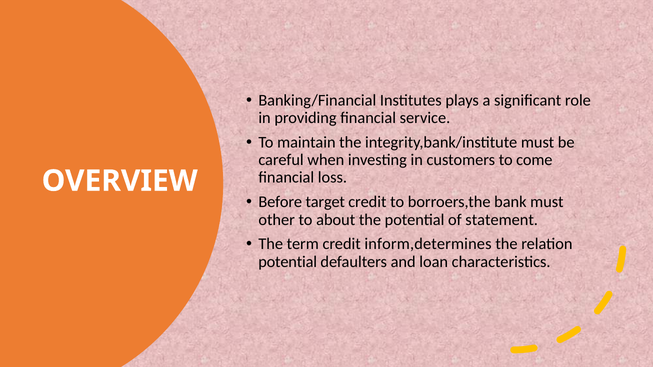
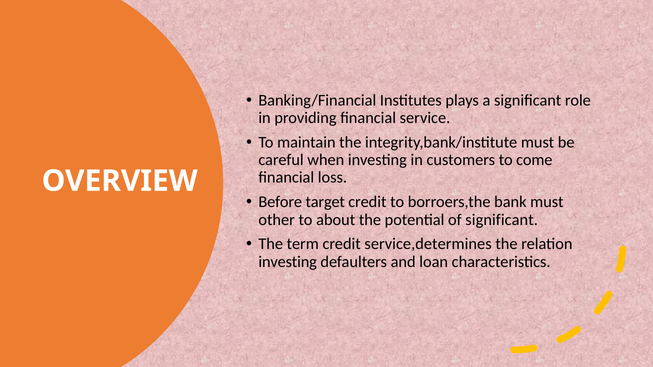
of statement: statement -> significant
inform,determines: inform,determines -> service,determines
potential at (288, 262): potential -> investing
